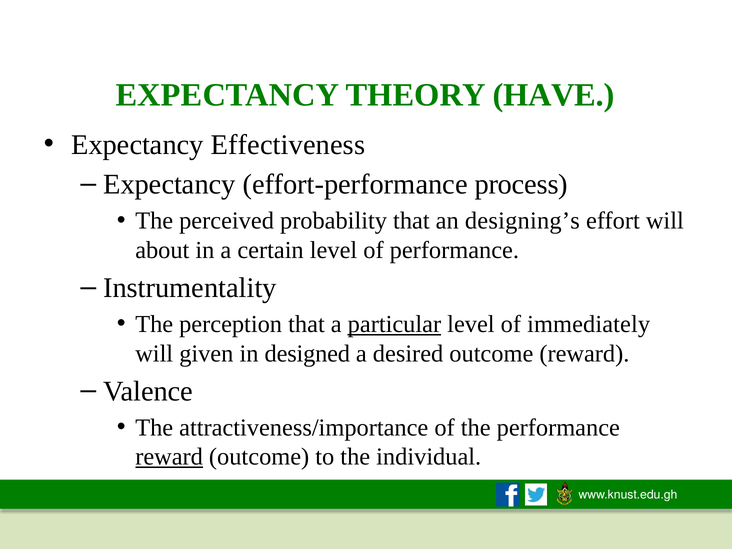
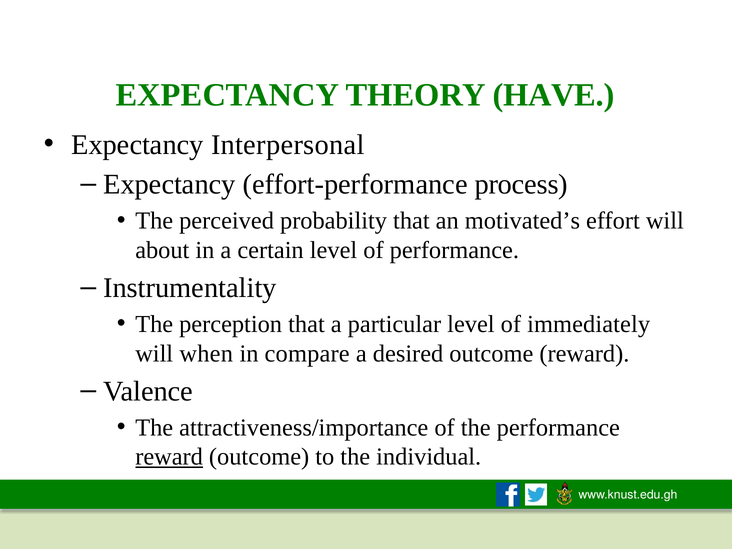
Effectiveness: Effectiveness -> Interpersonal
designing’s: designing’s -> motivated’s
particular underline: present -> none
given: given -> when
designed: designed -> compare
